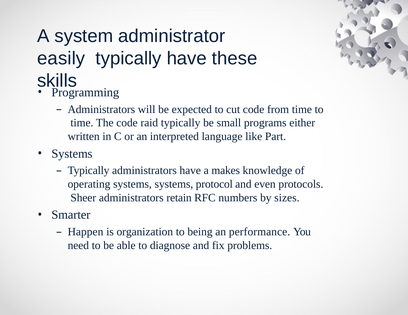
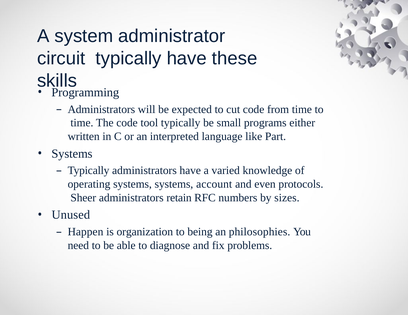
easily: easily -> circuit
raid: raid -> tool
makes: makes -> varied
protocol: protocol -> account
Smarter: Smarter -> Unused
performance: performance -> philosophies
